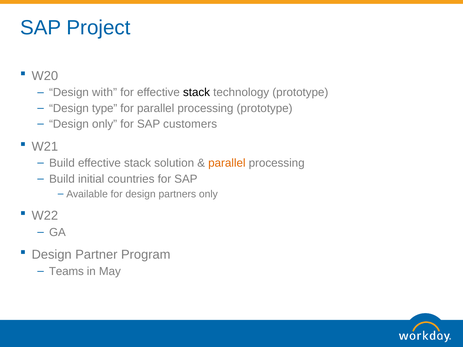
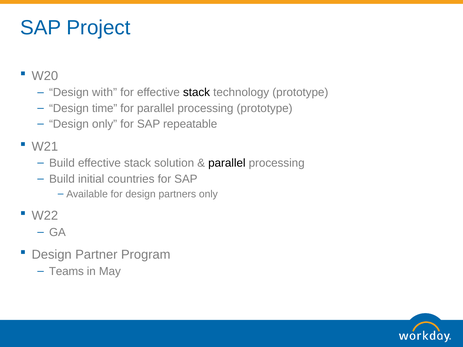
type: type -> time
customers: customers -> repeatable
parallel at (227, 163) colour: orange -> black
